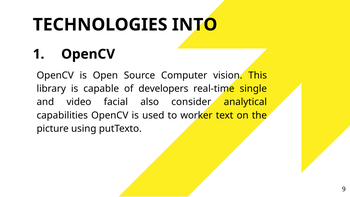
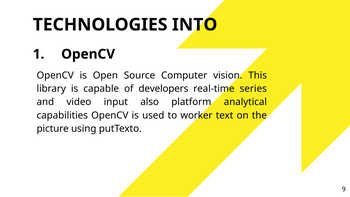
single: single -> series
facial: facial -> input
consider: consider -> platform
